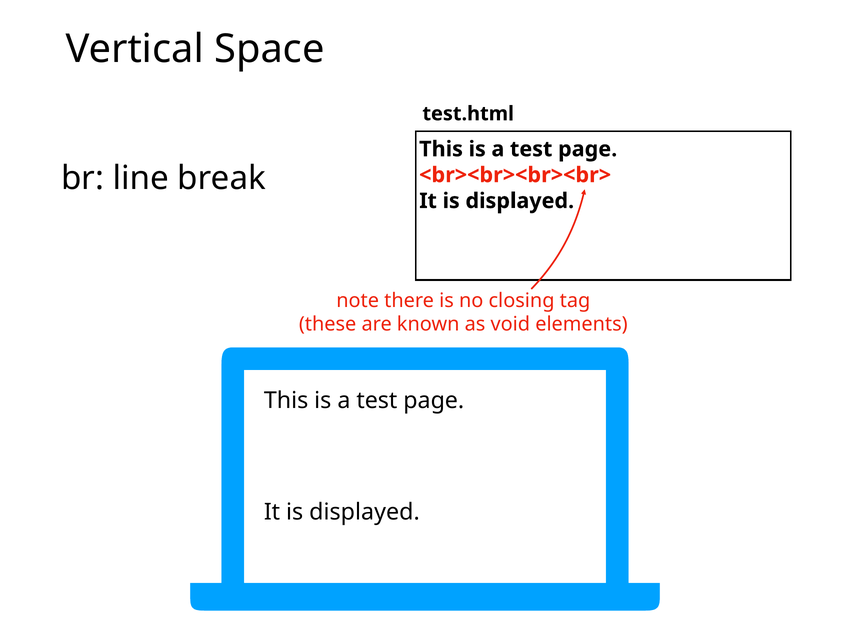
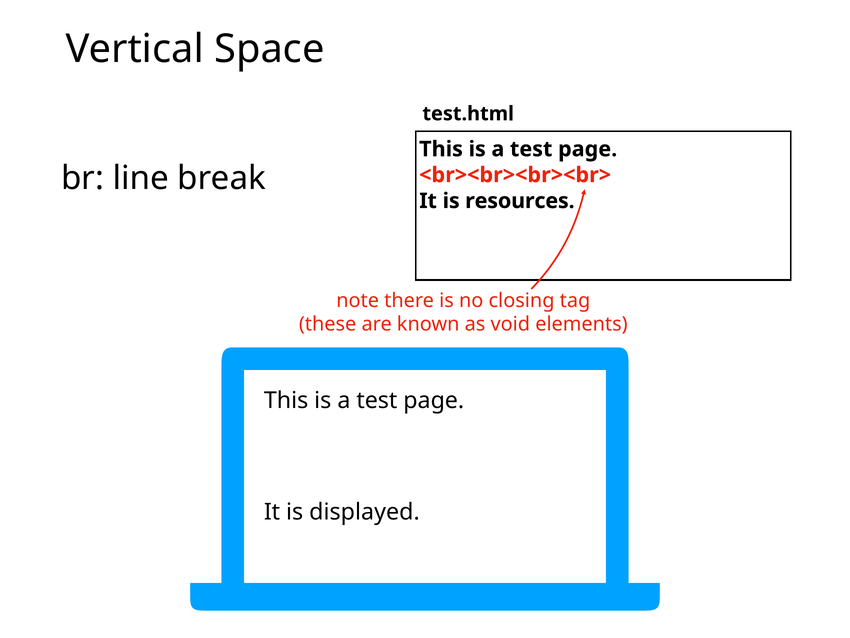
displayed at (520, 201): displayed -> resources
